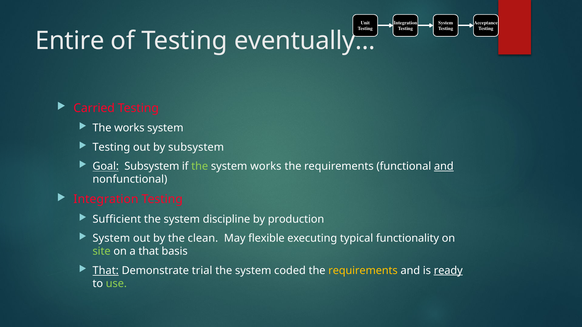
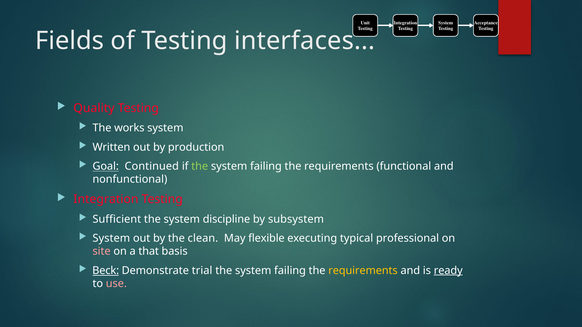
Entire: Entire -> Fields
eventually: eventually -> interfaces
Carried: Carried -> Quality
Testing at (111, 147): Testing -> Written
by subsystem: subsystem -> production
Goal Subsystem: Subsystem -> Continued
works at (266, 166): works -> failing
and at (444, 166) underline: present -> none
production: production -> subsystem
functionality: functionality -> professional
site colour: light green -> pink
That at (106, 271): That -> Beck
coded at (290, 271): coded -> failing
use colour: light green -> pink
